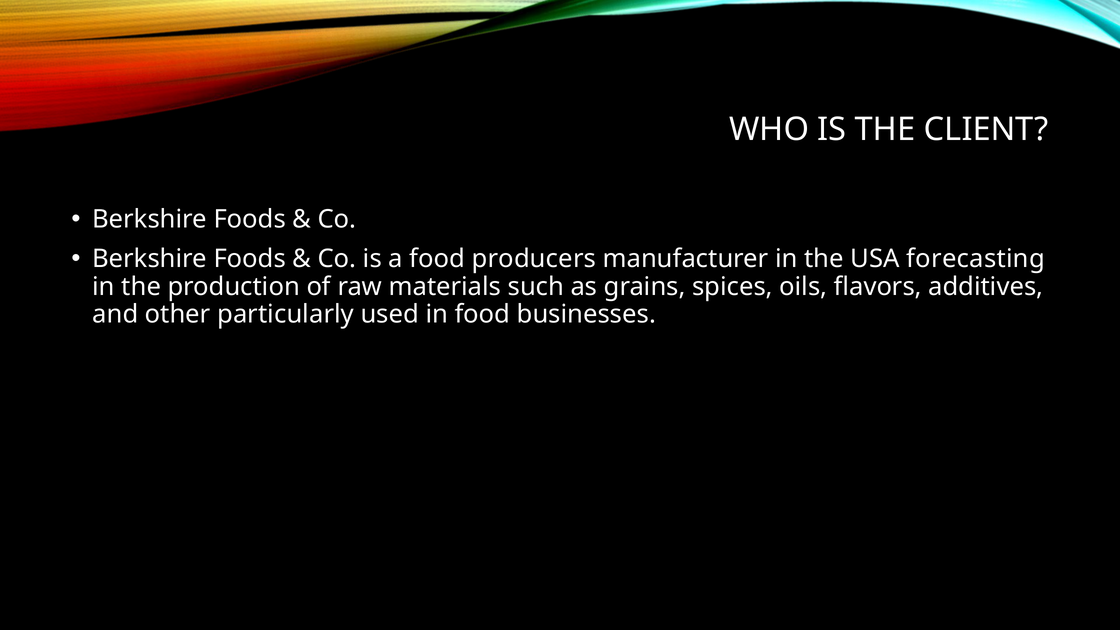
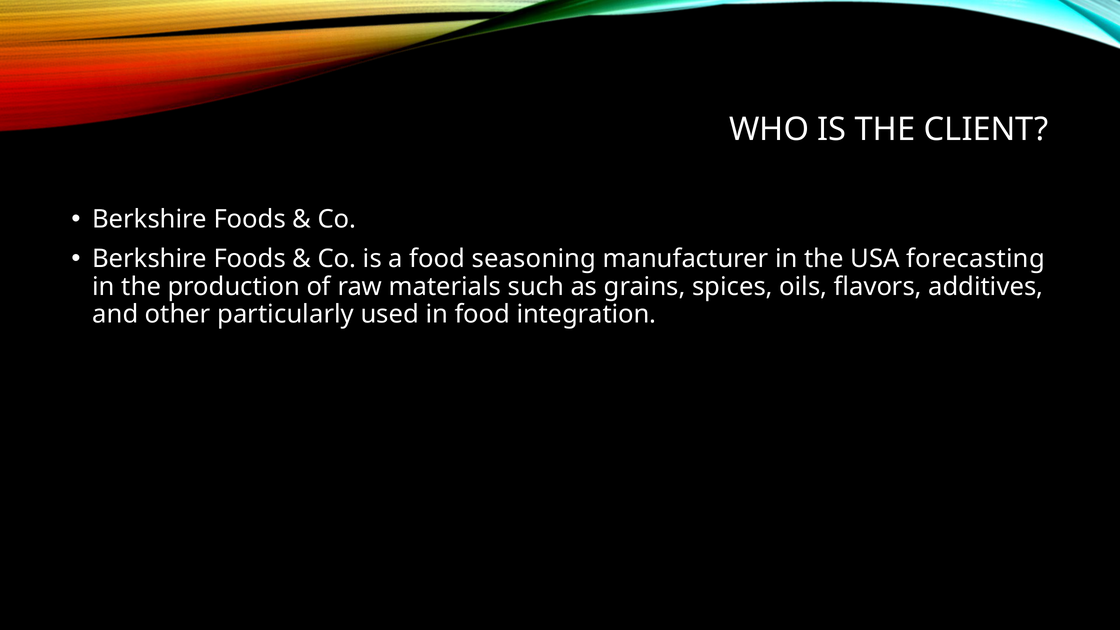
producers: producers -> seasoning
businesses: businesses -> integration
